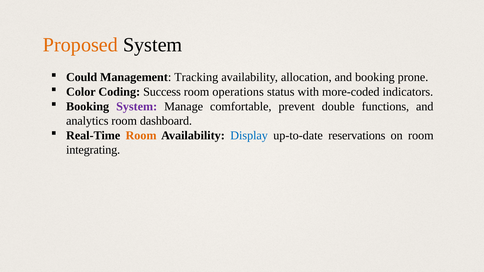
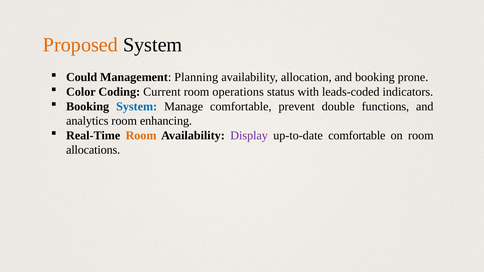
Tracking: Tracking -> Planning
Success: Success -> Current
more-coded: more-coded -> leads-coded
System at (137, 106) colour: purple -> blue
dashboard: dashboard -> enhancing
Display colour: blue -> purple
up-to-date reservations: reservations -> comfortable
integrating: integrating -> allocations
